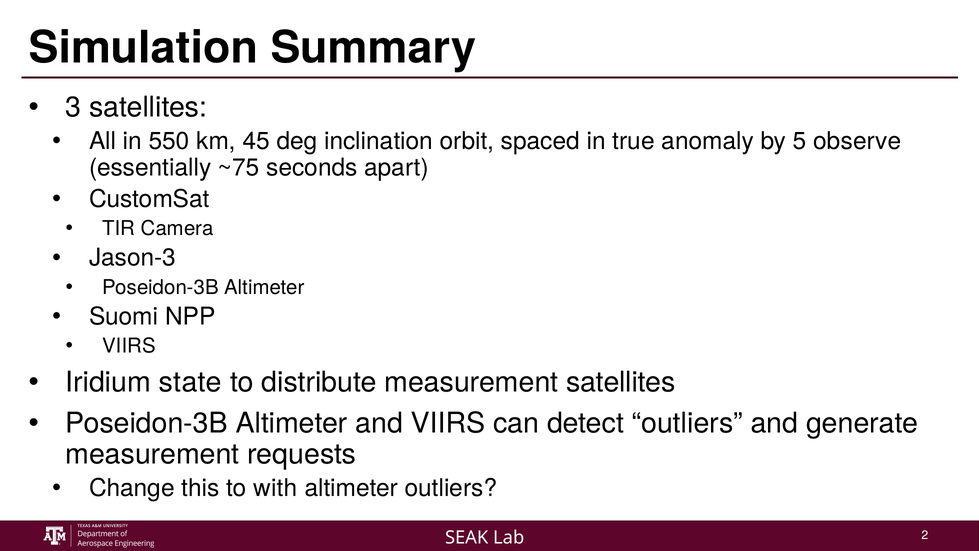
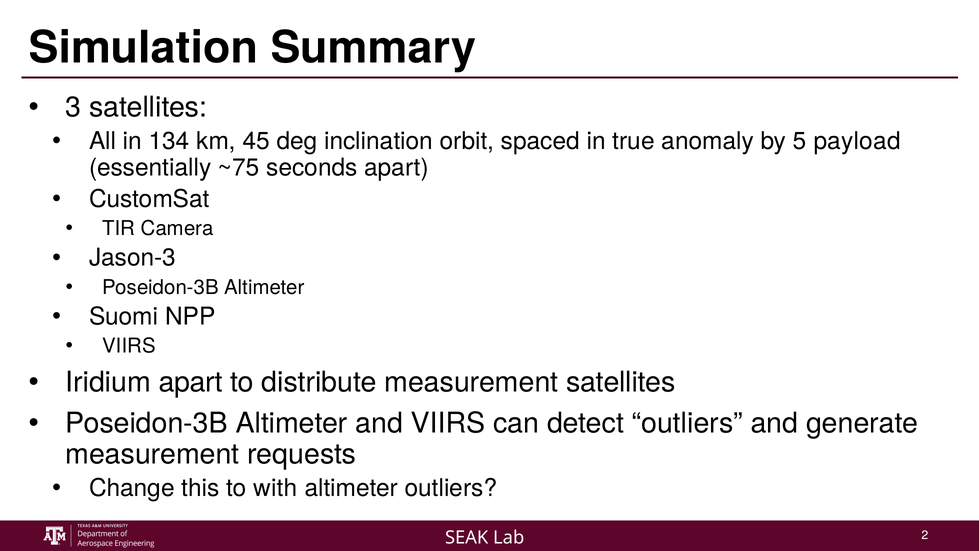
550: 550 -> 134
observe: observe -> payload
Iridium state: state -> apart
